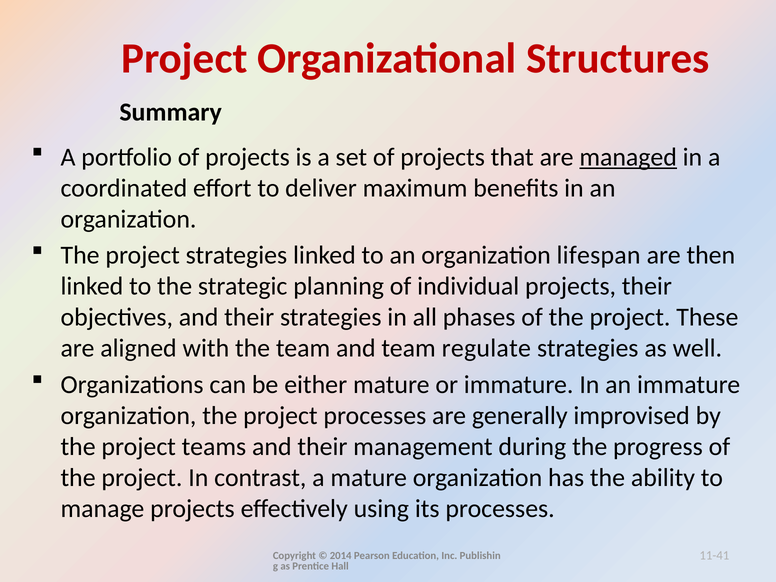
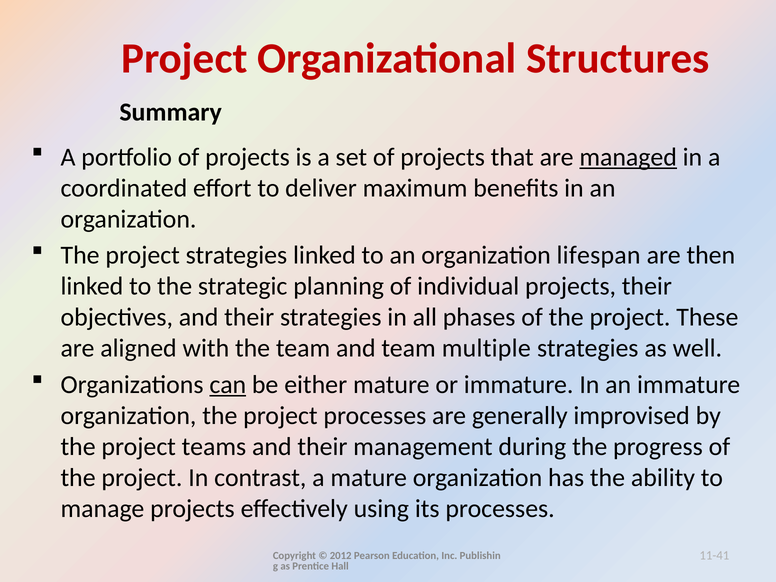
regulate: regulate -> multiple
can underline: none -> present
2014: 2014 -> 2012
